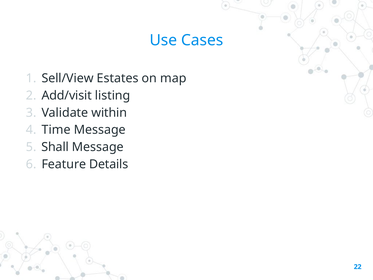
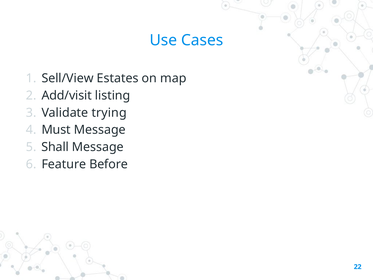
within: within -> trying
Time: Time -> Must
Details: Details -> Before
